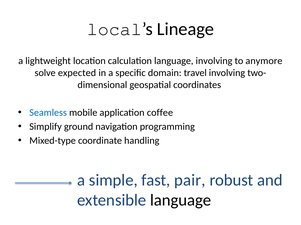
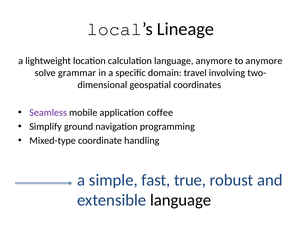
language involving: involving -> anymore
expected: expected -> grammar
Seamless colour: blue -> purple
pair: pair -> true
